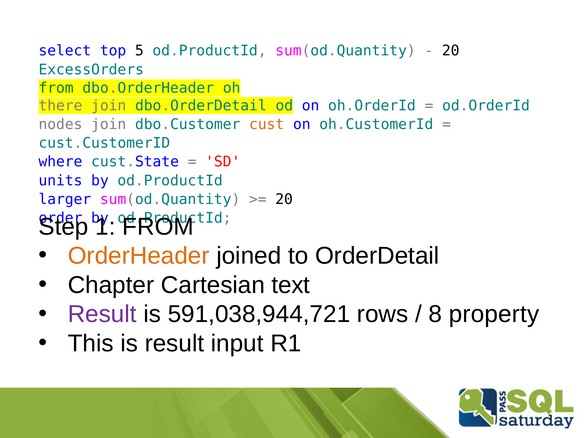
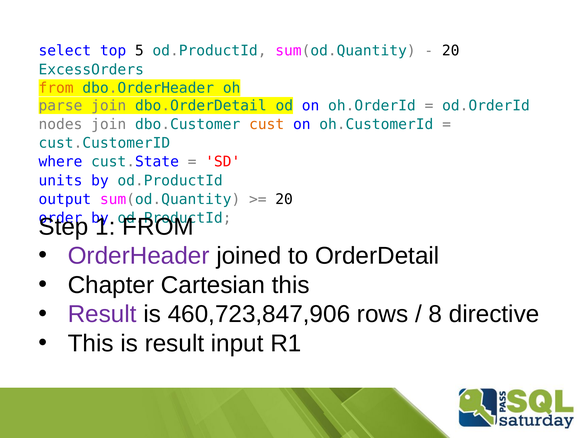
from at (56, 88) colour: green -> orange
there: there -> parse
larger: larger -> output
OrderHeader colour: orange -> purple
Cartesian text: text -> this
591,038,944,721: 591,038,944,721 -> 460,723,847,906
property: property -> directive
